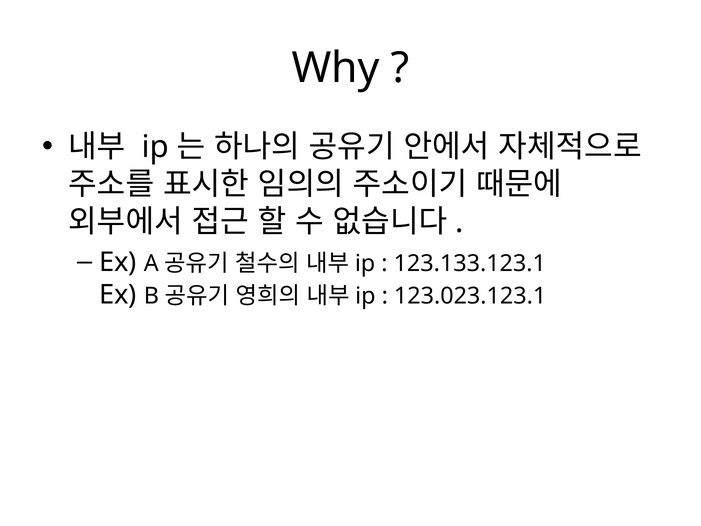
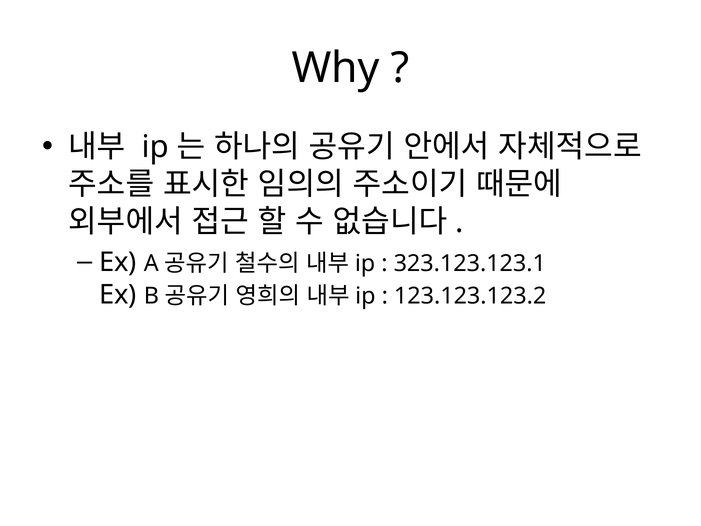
123.133.123.1: 123.133.123.1 -> 323.123.123.1
123.023.123.1: 123.023.123.1 -> 123.123.123.2
